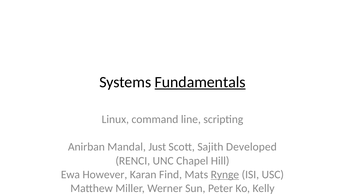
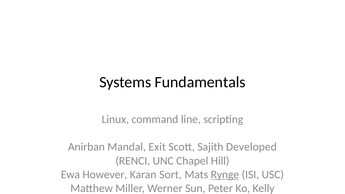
Fundamentals underline: present -> none
Just: Just -> Exit
Find: Find -> Sort
